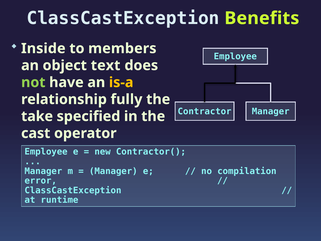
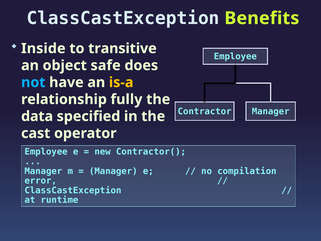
members: members -> transitive
text: text -> safe
not colour: light green -> light blue
take: take -> data
